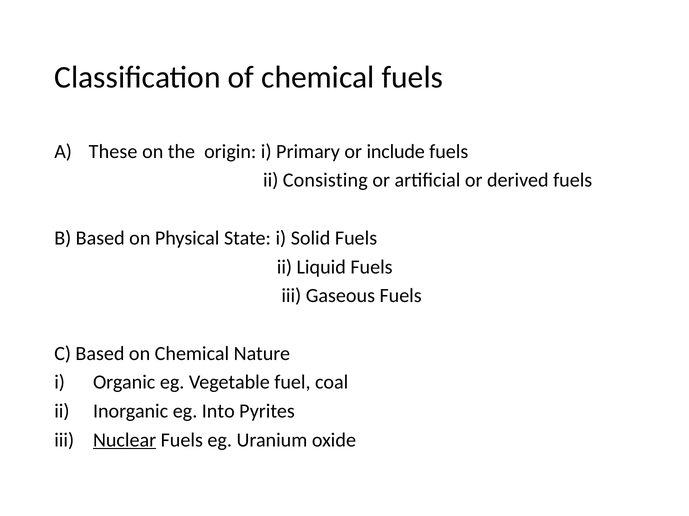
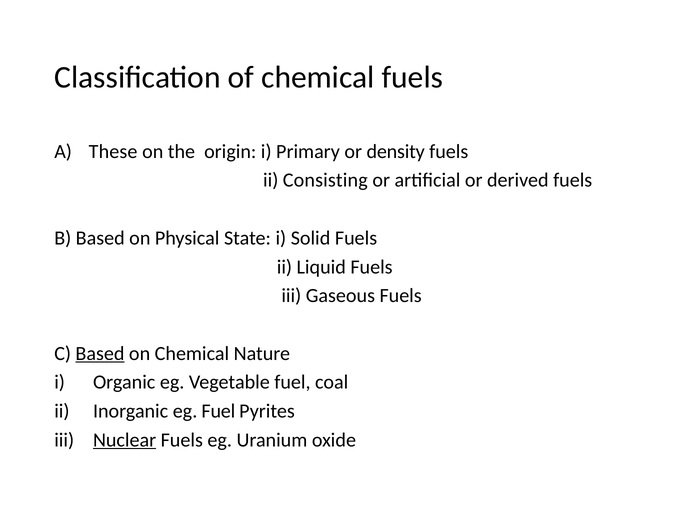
include: include -> density
Based at (100, 354) underline: none -> present
eg Into: Into -> Fuel
